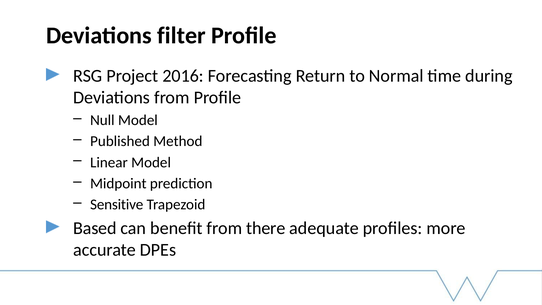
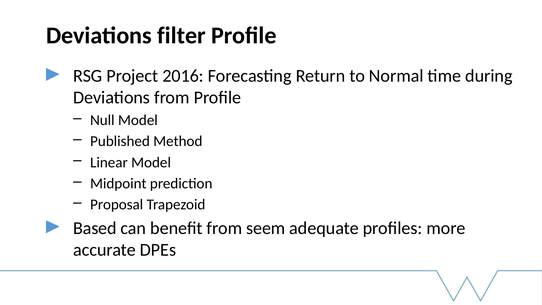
Sensitive: Sensitive -> Proposal
there: there -> seem
